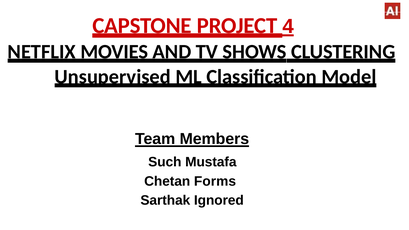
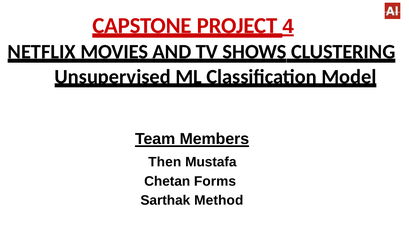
Such: Such -> Then
Ignored: Ignored -> Method
